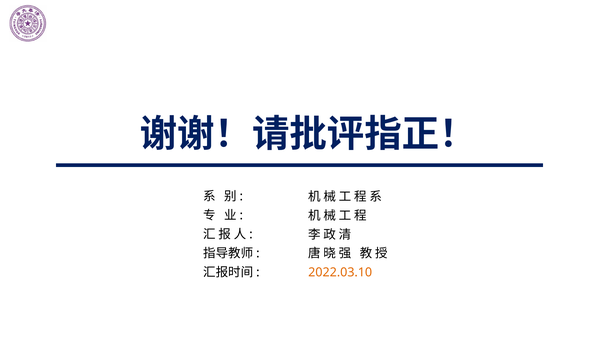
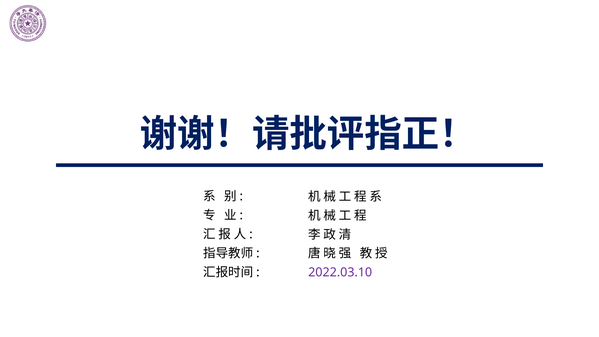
2022.03.10 colour: orange -> purple
